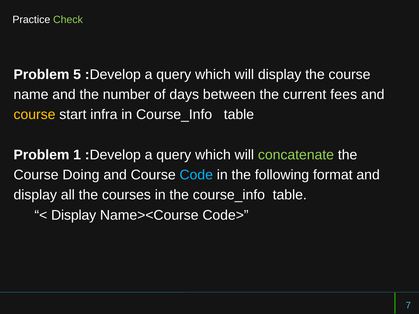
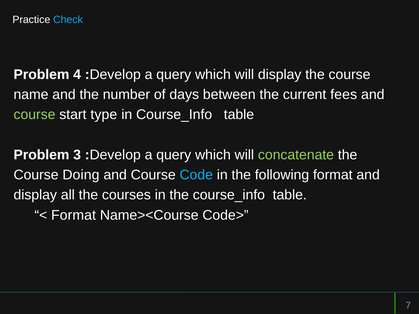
Check colour: light green -> light blue
5: 5 -> 4
course at (35, 115) colour: yellow -> light green
infra: infra -> type
1: 1 -> 3
Display at (74, 215): Display -> Format
